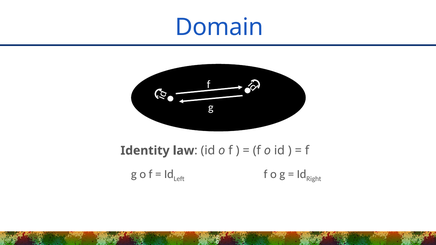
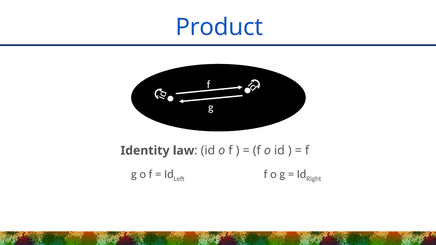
Domain: Domain -> Product
